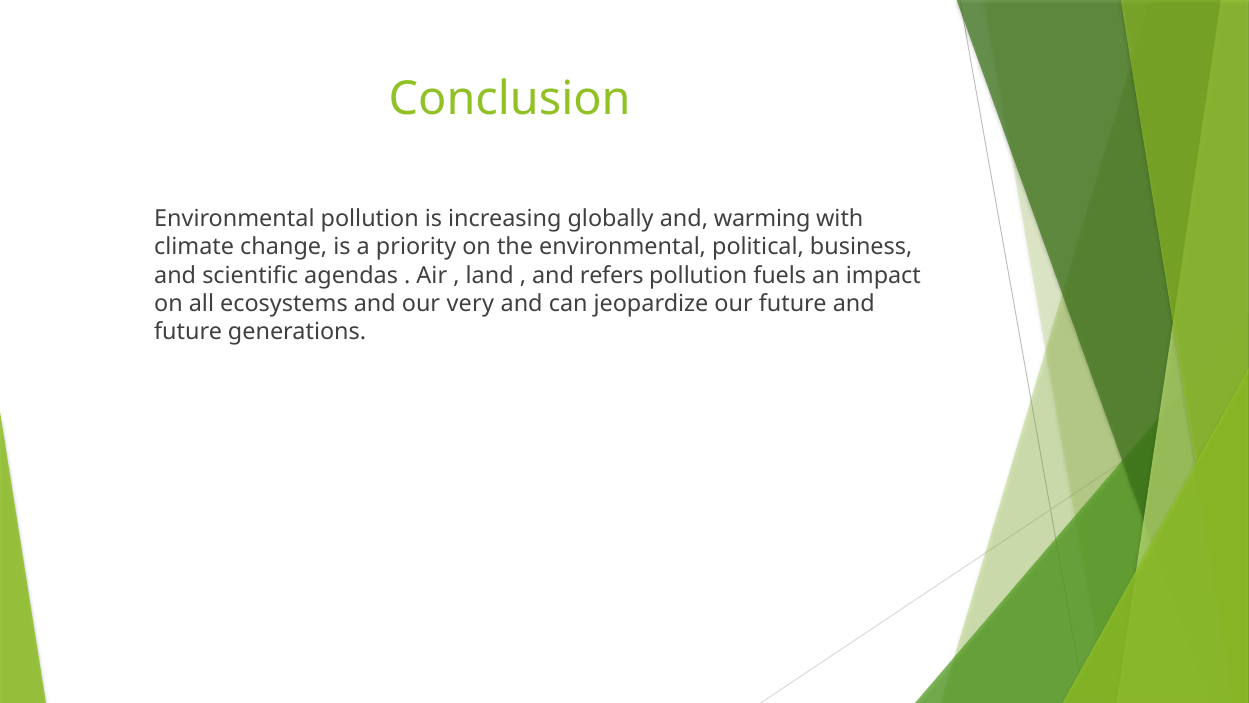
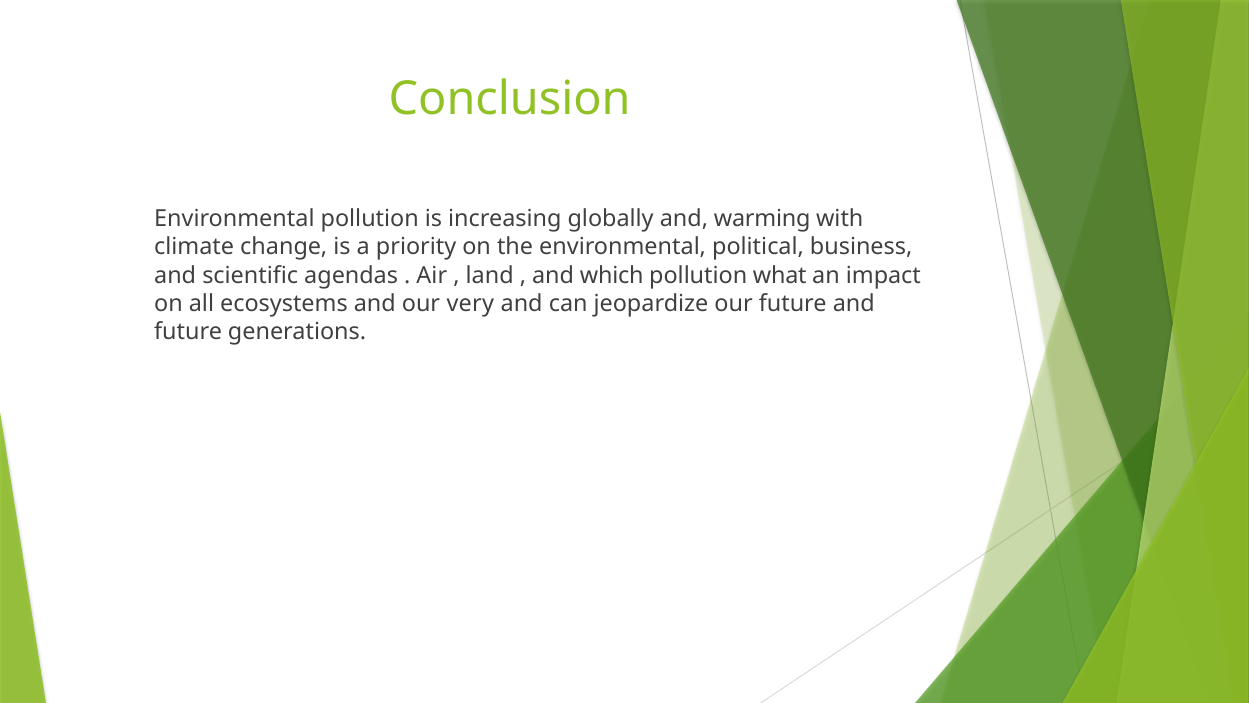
refers: refers -> which
fuels: fuels -> what
